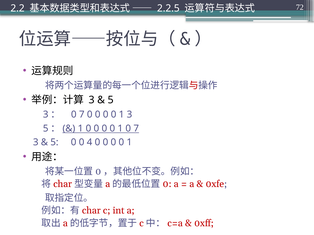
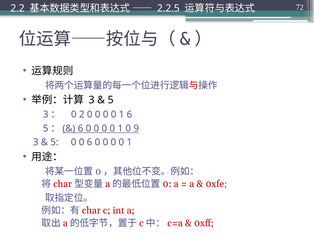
7 at (82, 115): 7 -> 2
1 3: 3 -> 6
1 at (80, 129): 1 -> 6
1 0 7: 7 -> 9
0 4: 4 -> 6
